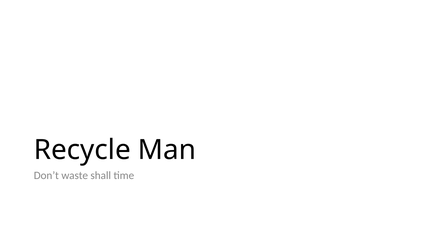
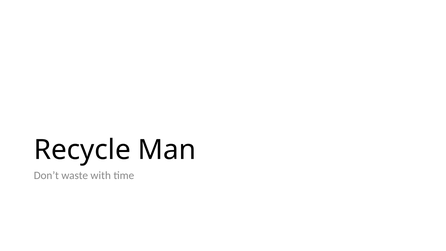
shall: shall -> with
